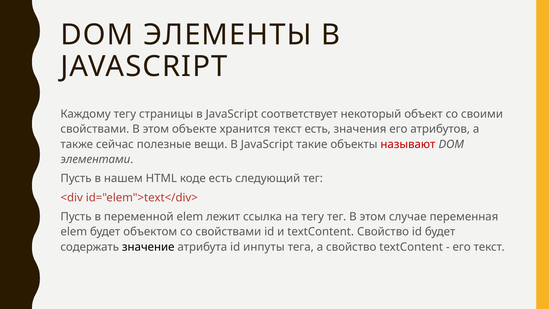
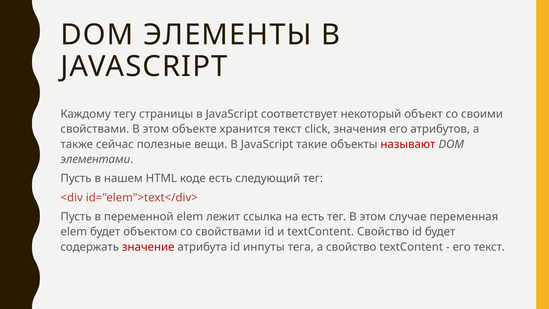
текст есть: есть -> click
на тегу: тегу -> есть
значение colour: black -> red
